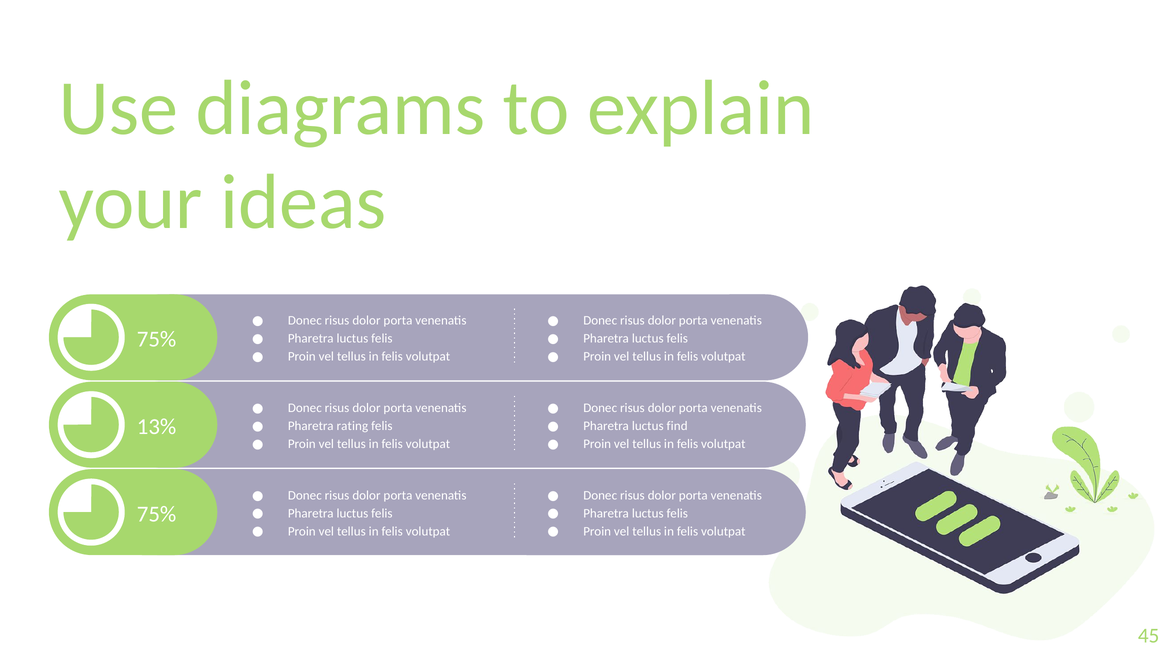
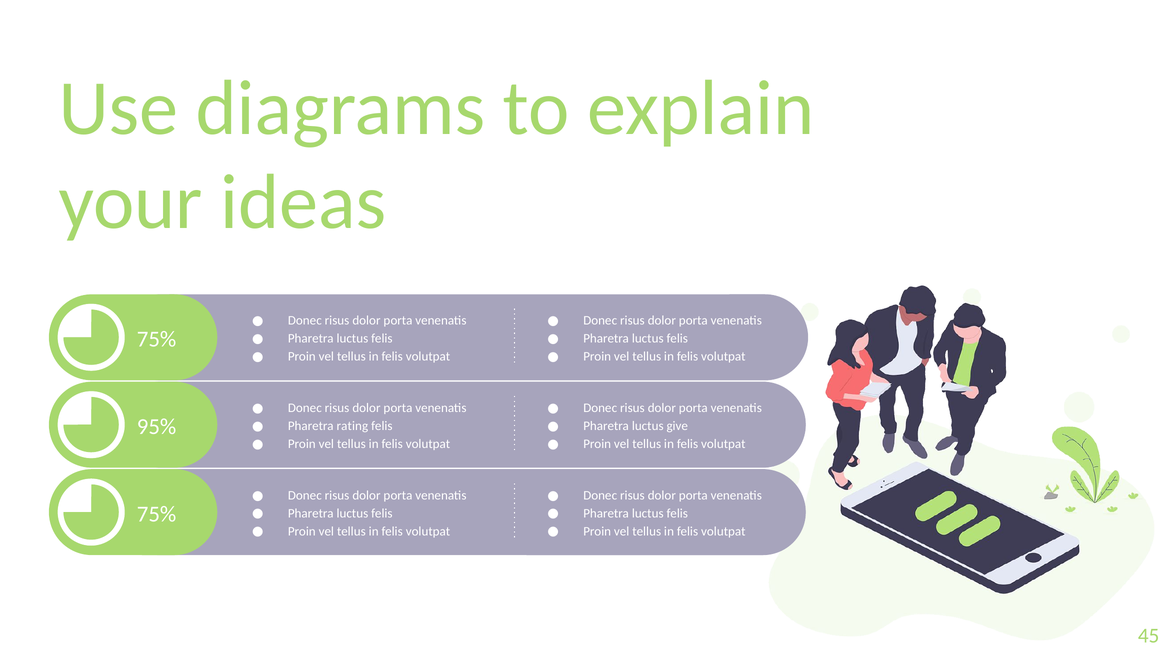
13%: 13% -> 95%
find: find -> give
